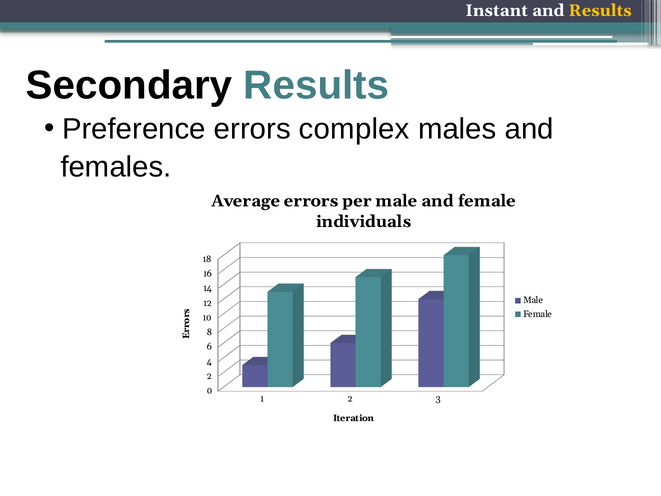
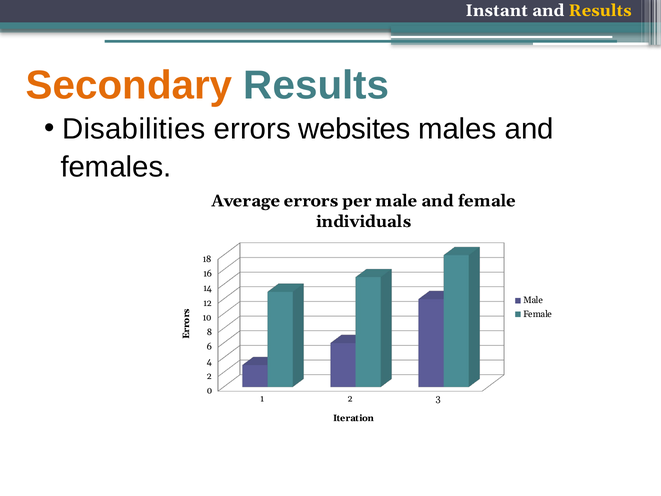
Secondary colour: black -> orange
Preference: Preference -> Disabilities
complex: complex -> websites
